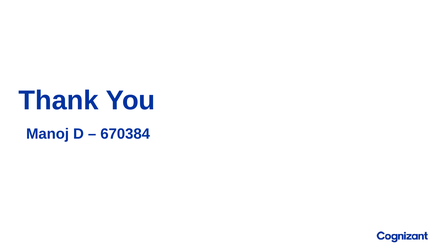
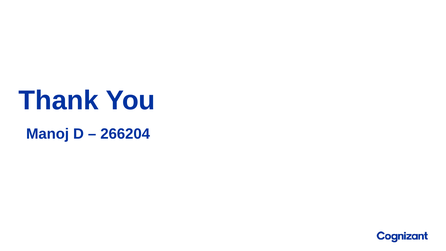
670384: 670384 -> 266204
